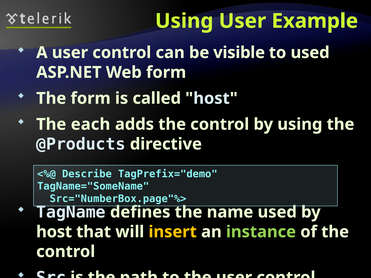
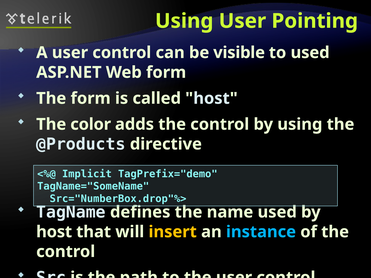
Example: Example -> Pointing
each: each -> color
Describe: Describe -> Implicit
Src="NumberBox.page"%>: Src="NumberBox.page"%> -> Src="NumberBox.drop"%>
instance colour: light green -> light blue
